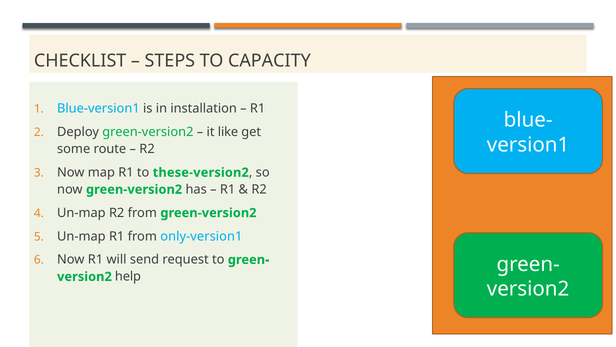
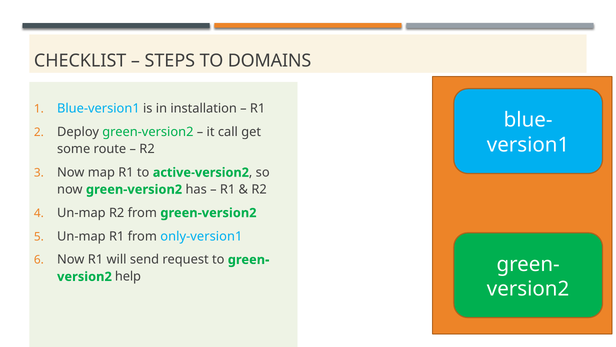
CAPACITY: CAPACITY -> DOMAINS
like: like -> call
these-version2: these-version2 -> active-version2
